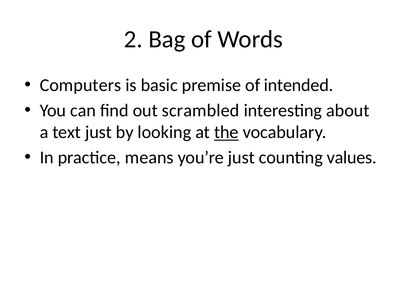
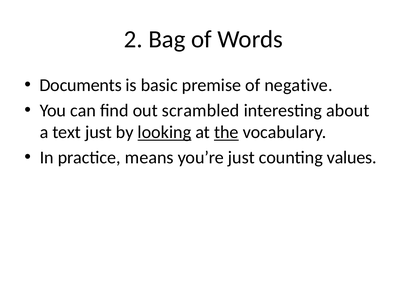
Computers: Computers -> Documents
intended: intended -> negative
looking underline: none -> present
